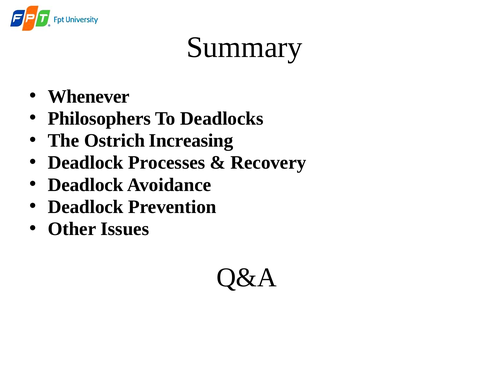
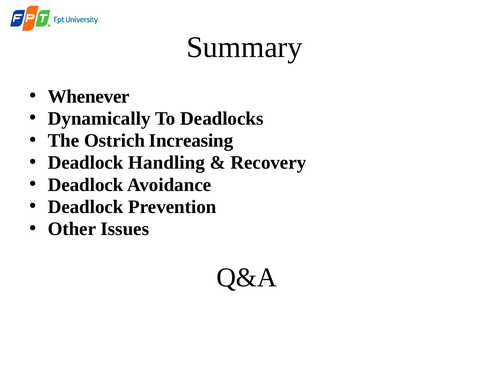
Philosophers: Philosophers -> Dynamically
Processes: Processes -> Handling
